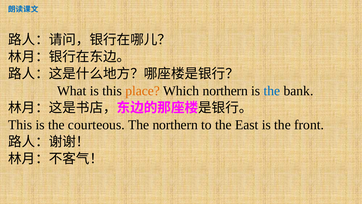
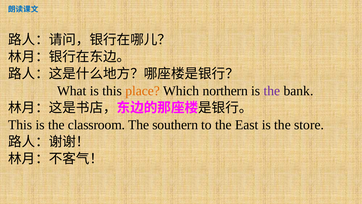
the at (272, 91) colour: blue -> purple
courteous: courteous -> classroom
The northern: northern -> southern
front: front -> store
